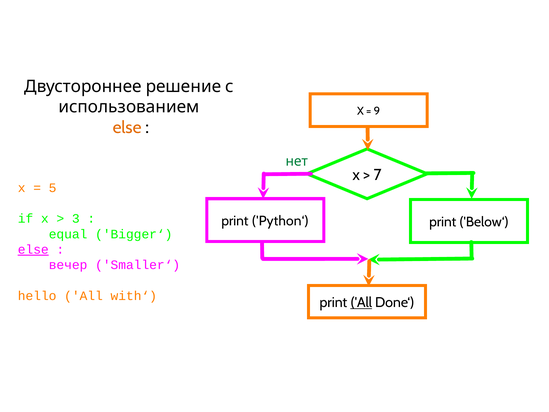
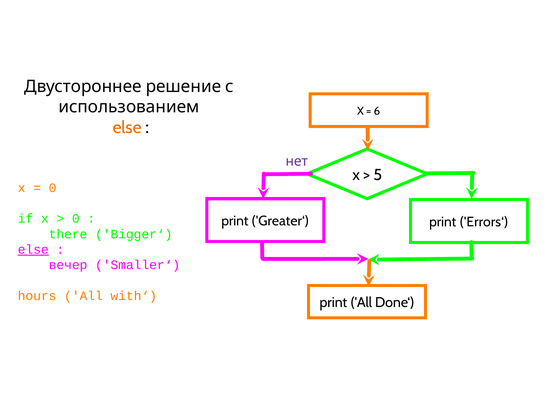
9: 9 -> 6
нет colour: green -> purple
7: 7 -> 5
5 at (53, 188): 5 -> 0
3 at (76, 219): 3 -> 0
Python‘: Python‘ -> Greater‘
Below‘: Below‘ -> Errors‘
equal: equal -> there
hello: hello -> hours
All at (361, 302) underline: present -> none
